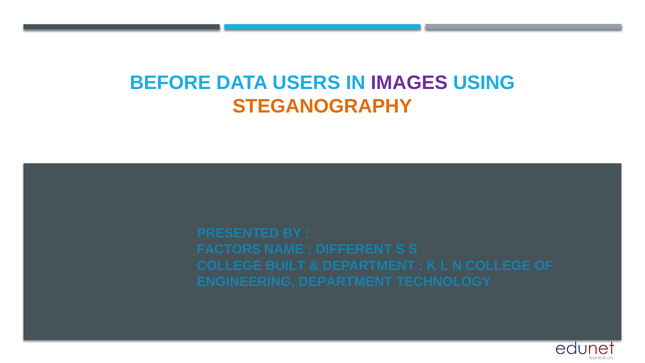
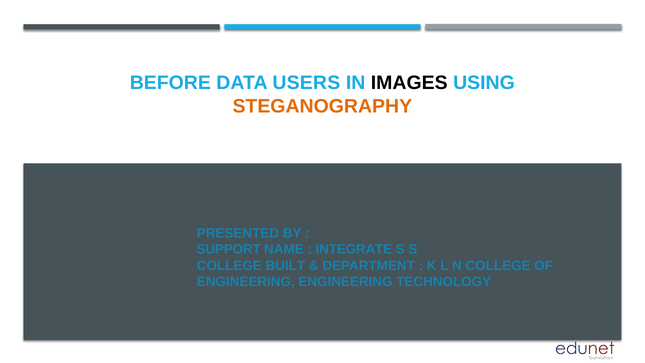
IMAGES colour: purple -> black
FACTORS: FACTORS -> SUPPORT
DIFFERENT: DIFFERENT -> INTEGRATE
ENGINEERING DEPARTMENT: DEPARTMENT -> ENGINEERING
